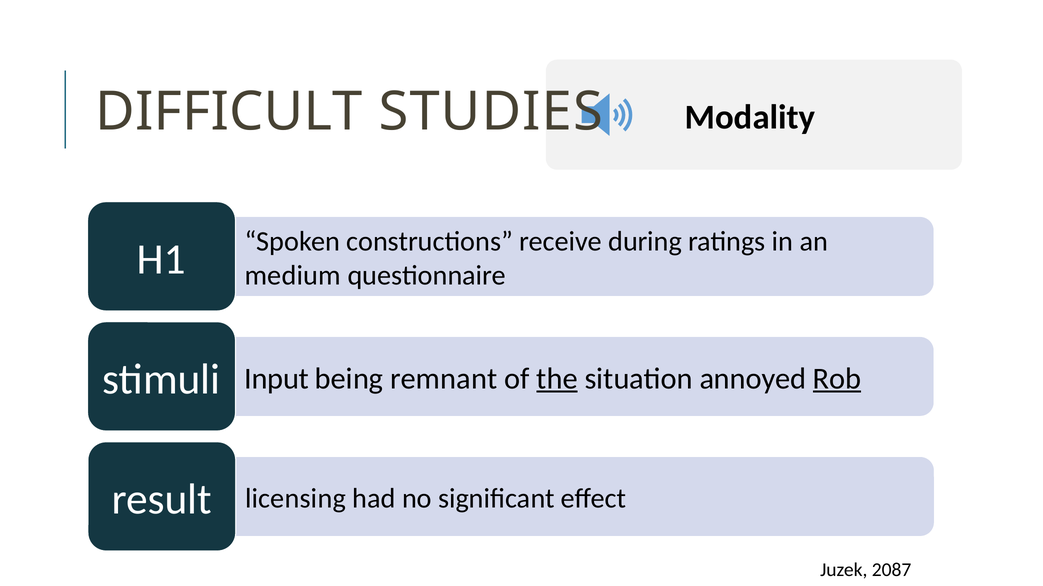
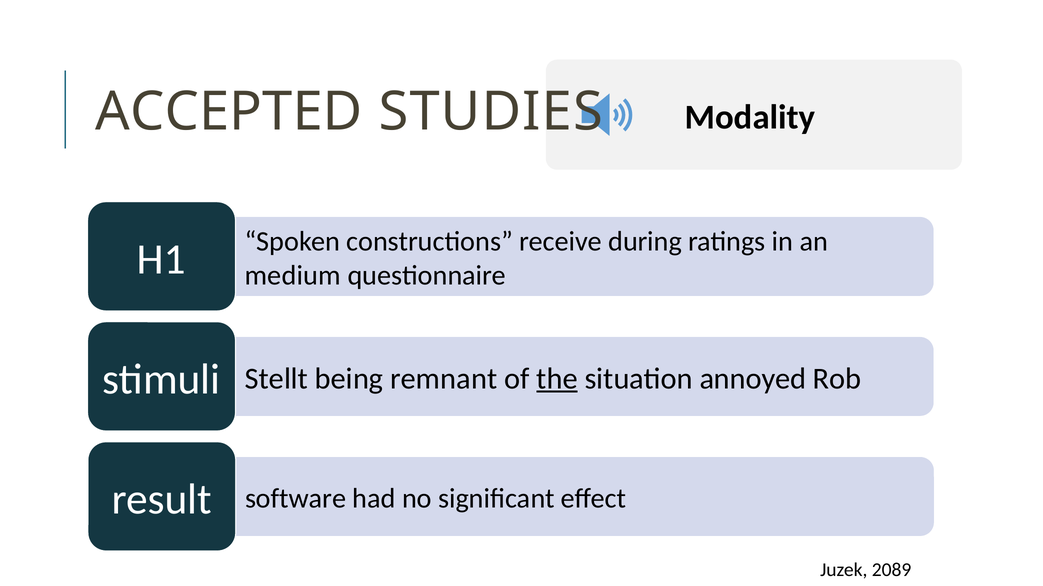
DIFFICULT: DIFFICULT -> ACCEPTED
Input: Input -> Stellt
Rob underline: present -> none
licensing: licensing -> software
2087: 2087 -> 2089
